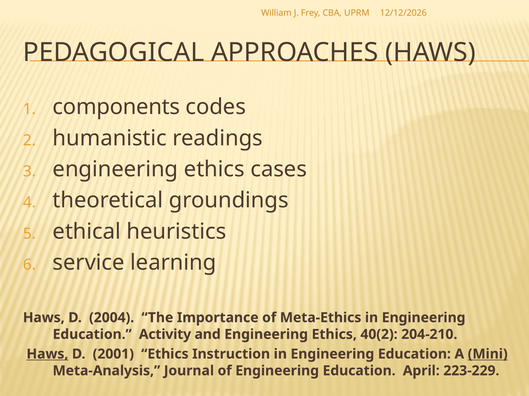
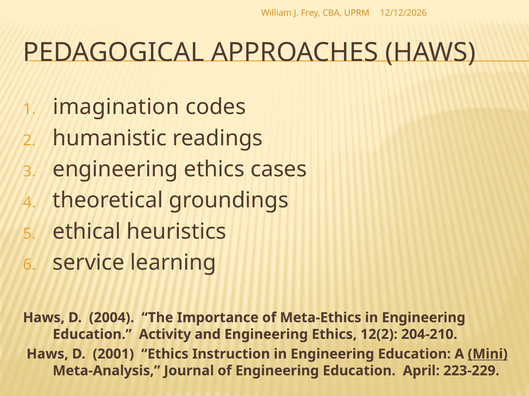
components: components -> imagination
40(2: 40(2 -> 12(2
Haws at (47, 355) underline: present -> none
